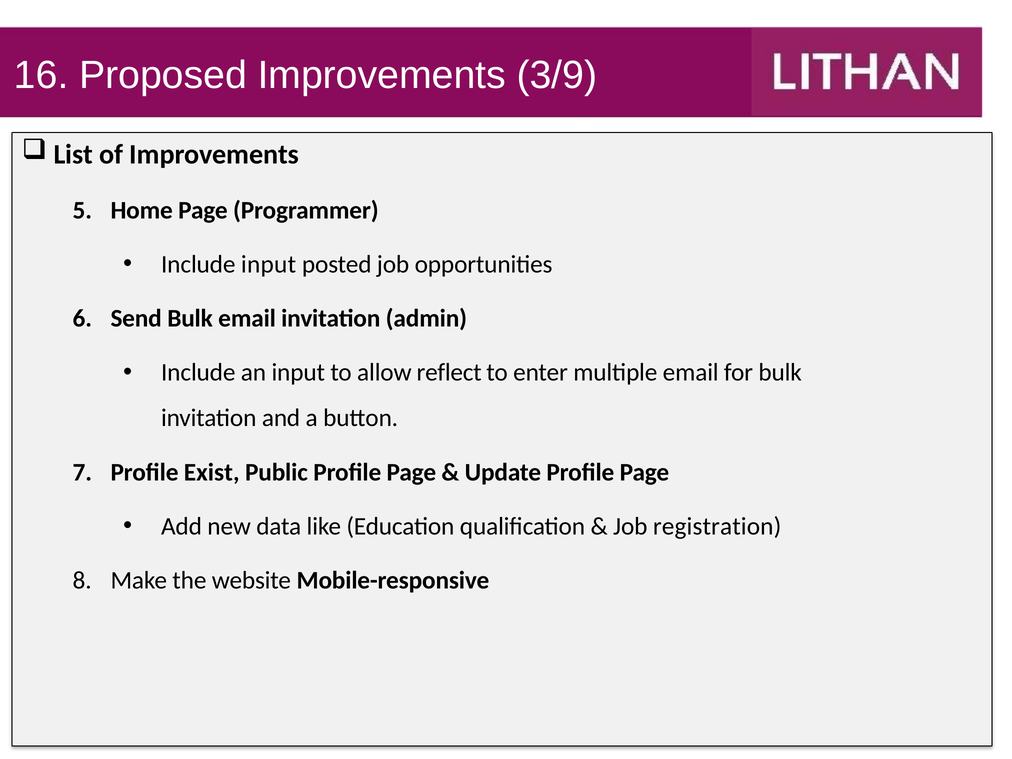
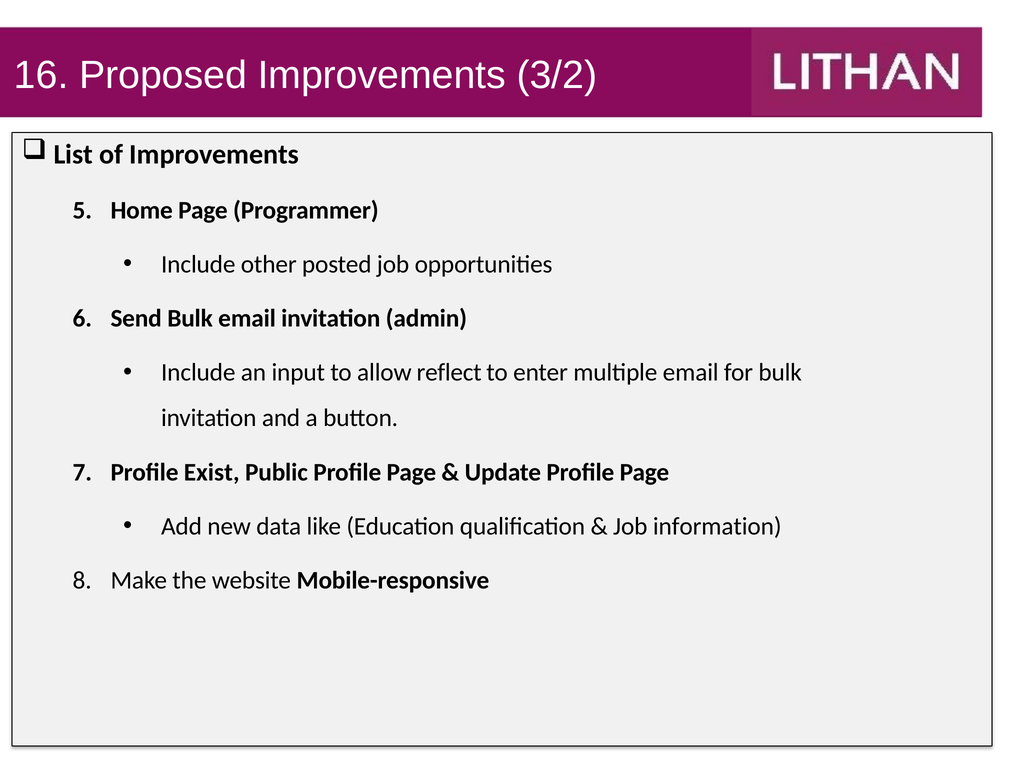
3/9: 3/9 -> 3/2
Include input: input -> other
registration: registration -> information
